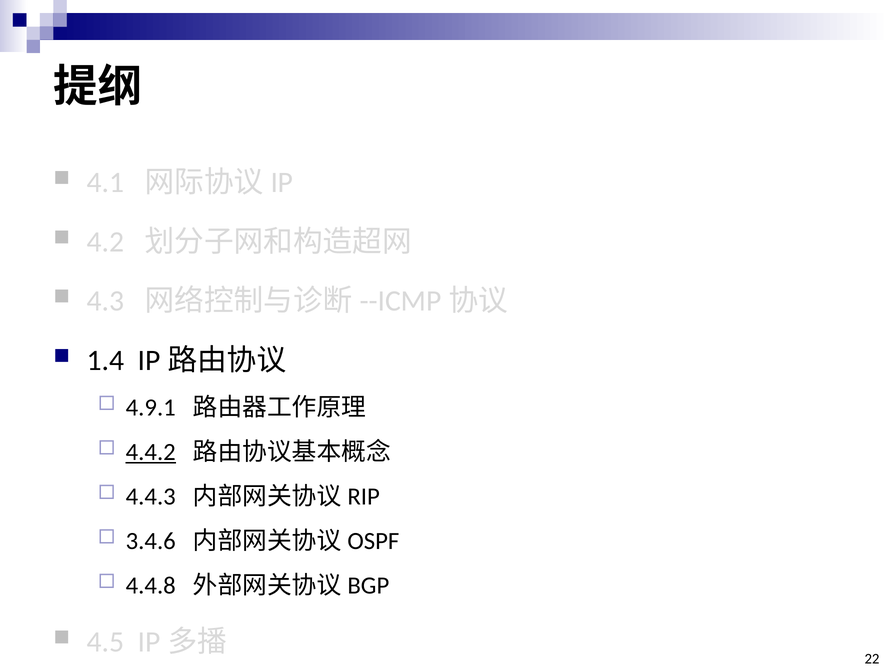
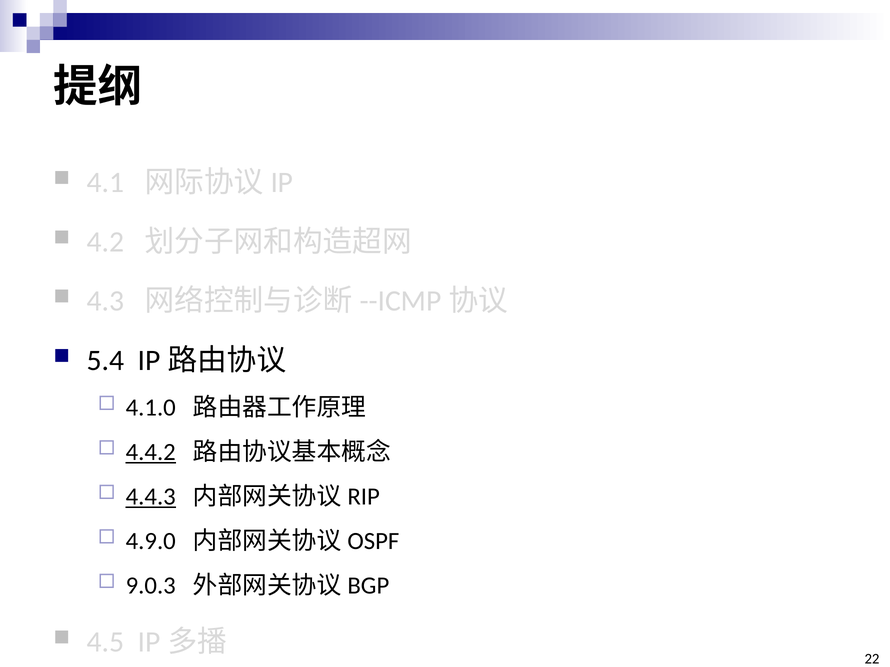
1.4: 1.4 -> 5.4
4.9.1: 4.9.1 -> 4.1.0
4.4.3 underline: none -> present
3.4.6: 3.4.6 -> 4.9.0
4.4.8: 4.4.8 -> 9.0.3
